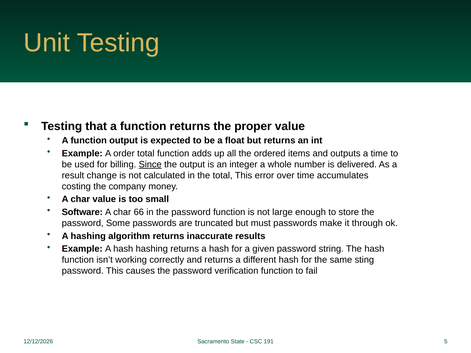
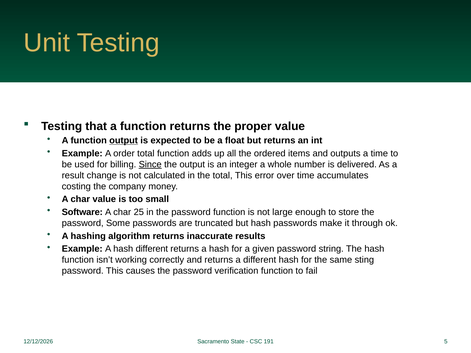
output at (124, 141) underline: none -> present
66: 66 -> 25
but must: must -> hash
hash hashing: hashing -> different
